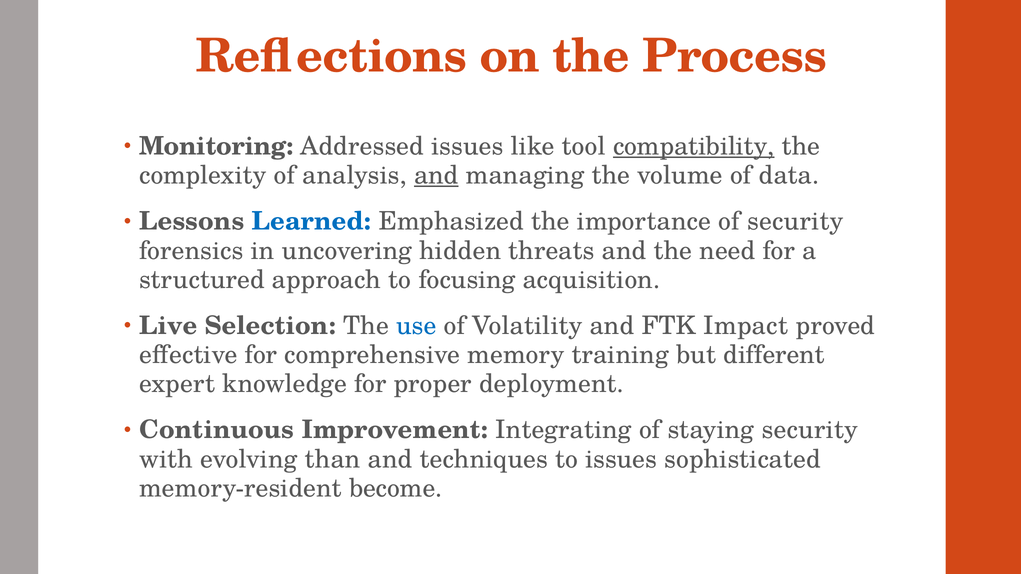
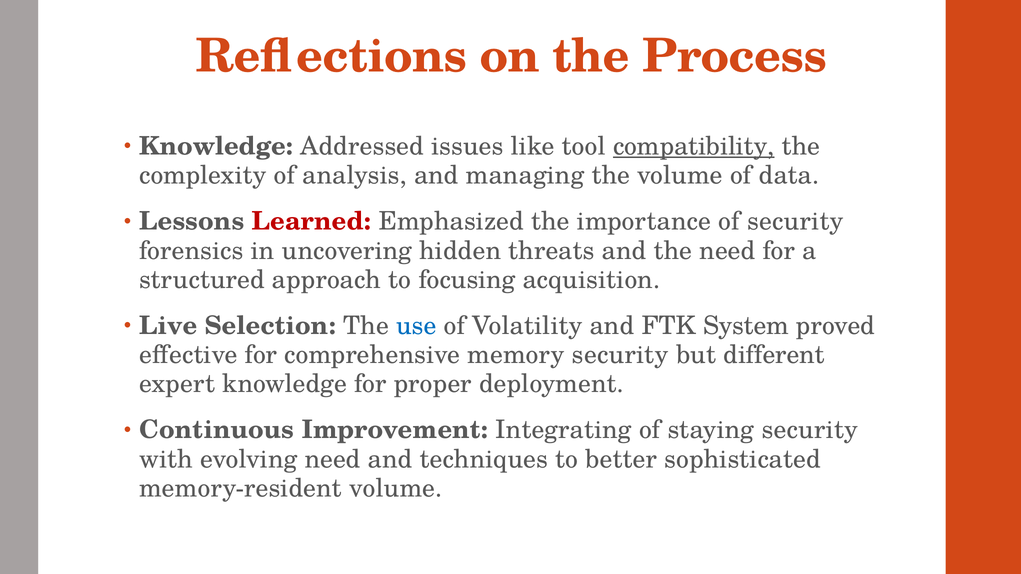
Monitoring at (216, 146): Monitoring -> Knowledge
and at (436, 176) underline: present -> none
Learned colour: blue -> red
Impact: Impact -> System
memory training: training -> security
evolving than: than -> need
to issues: issues -> better
memory-resident become: become -> volume
